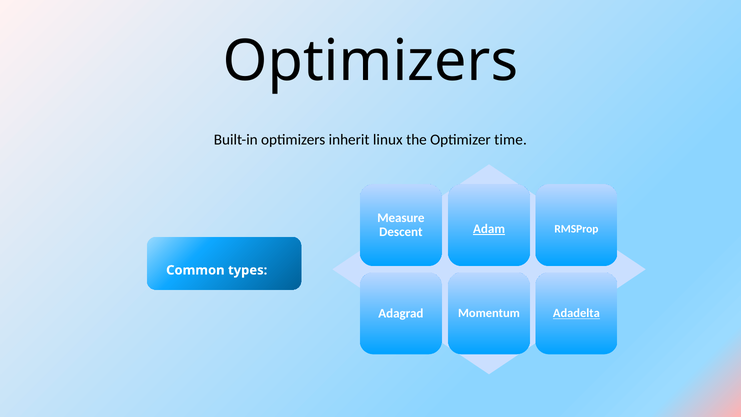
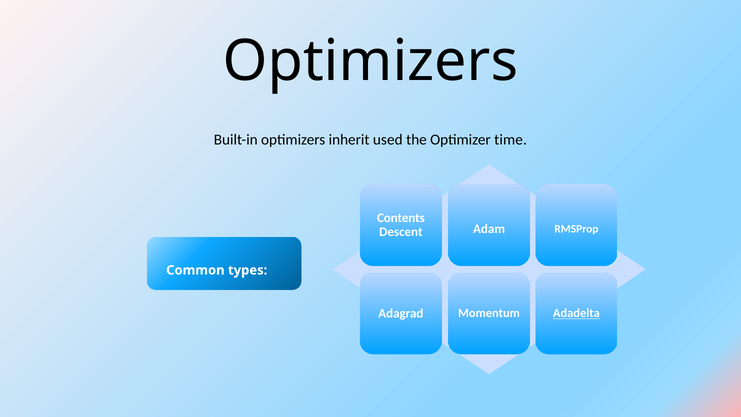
linux: linux -> used
Measure: Measure -> Contents
Adam underline: present -> none
